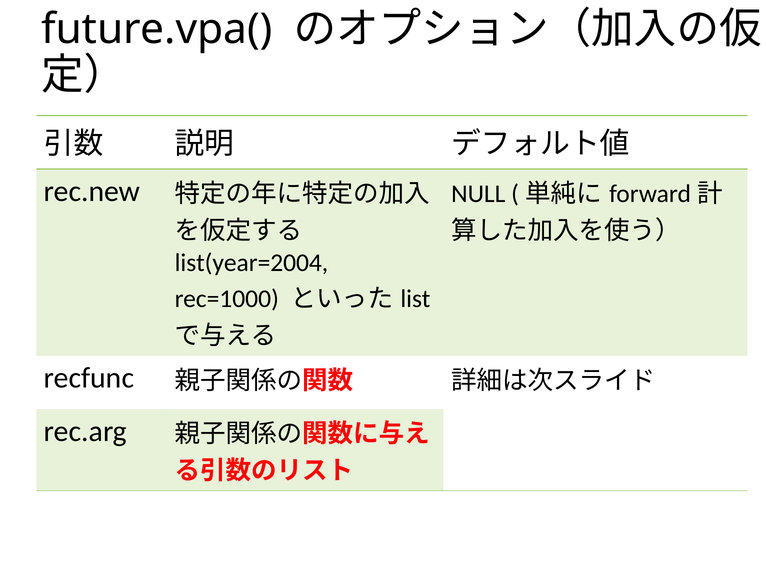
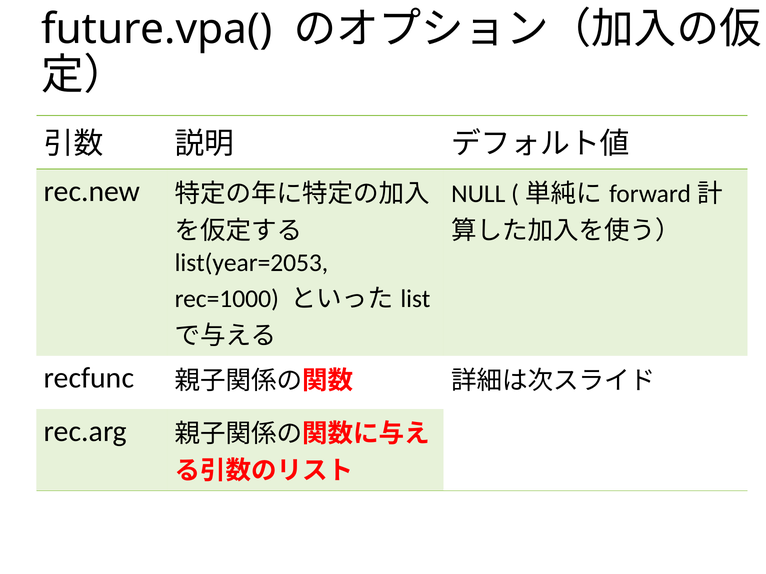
list(year=2004: list(year=2004 -> list(year=2053
